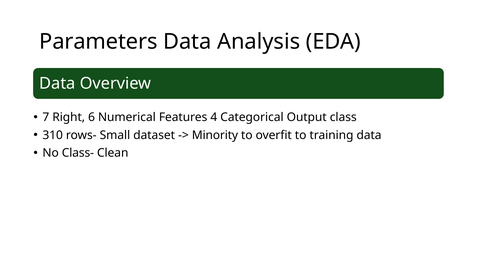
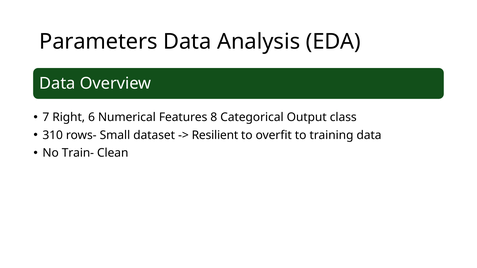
4: 4 -> 8
Minority: Minority -> Resilient
Class-: Class- -> Train-
